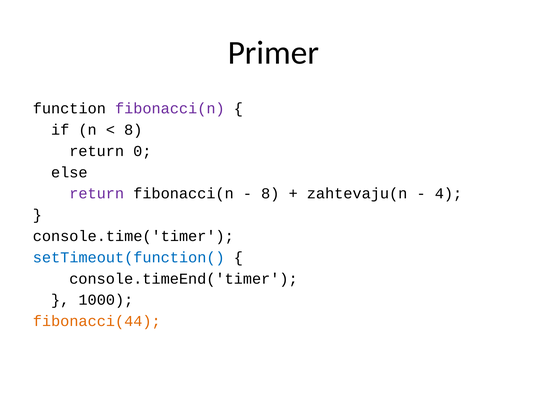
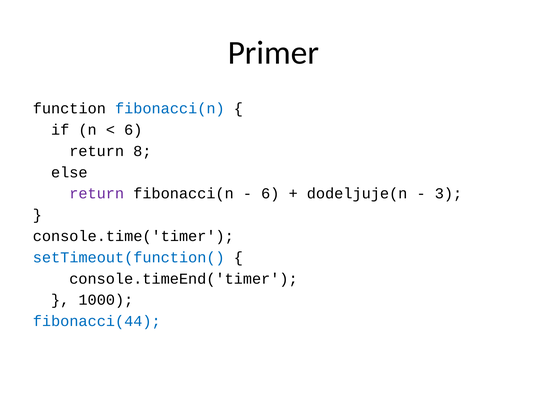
fibonacci(n at (170, 109) colour: purple -> blue
8 at (133, 130): 8 -> 6
0: 0 -> 8
8 at (270, 194): 8 -> 6
zahtevaju(n: zahtevaju(n -> dodeljuje(n
4: 4 -> 3
fibonacci(44 colour: orange -> blue
